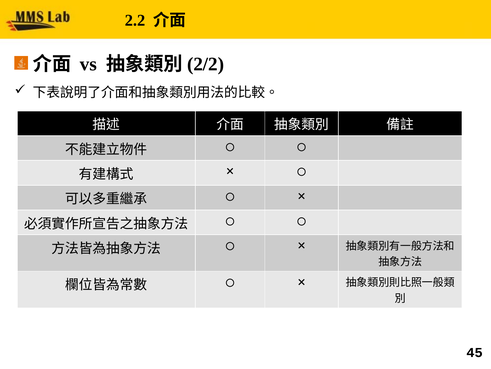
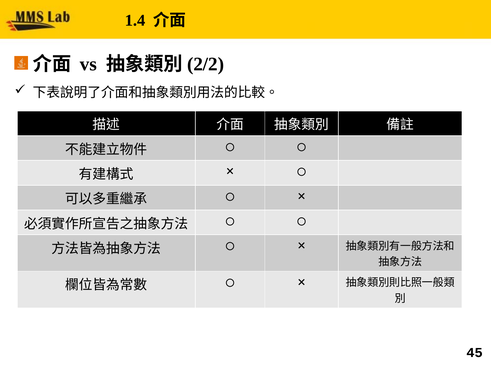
2.2: 2.2 -> 1.4
